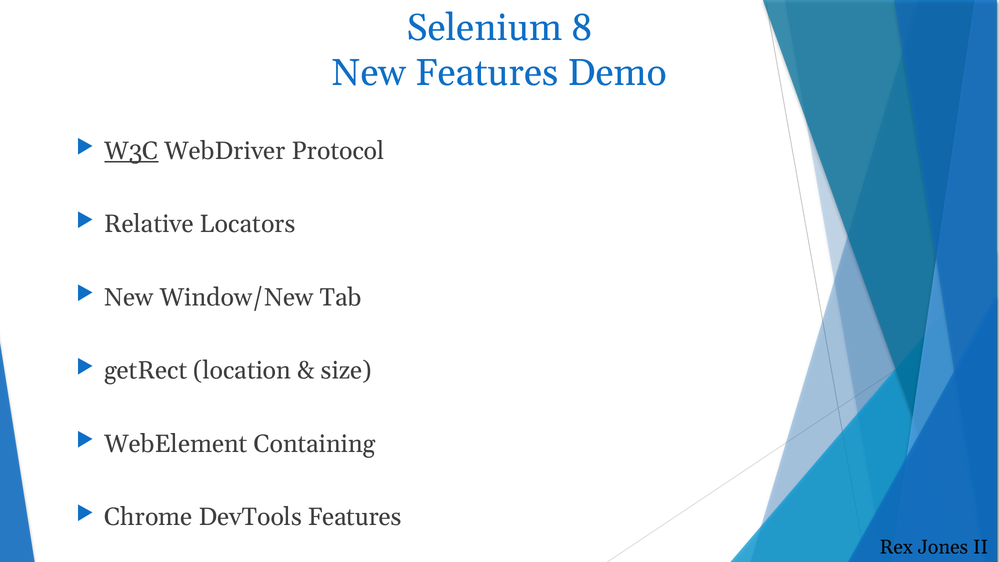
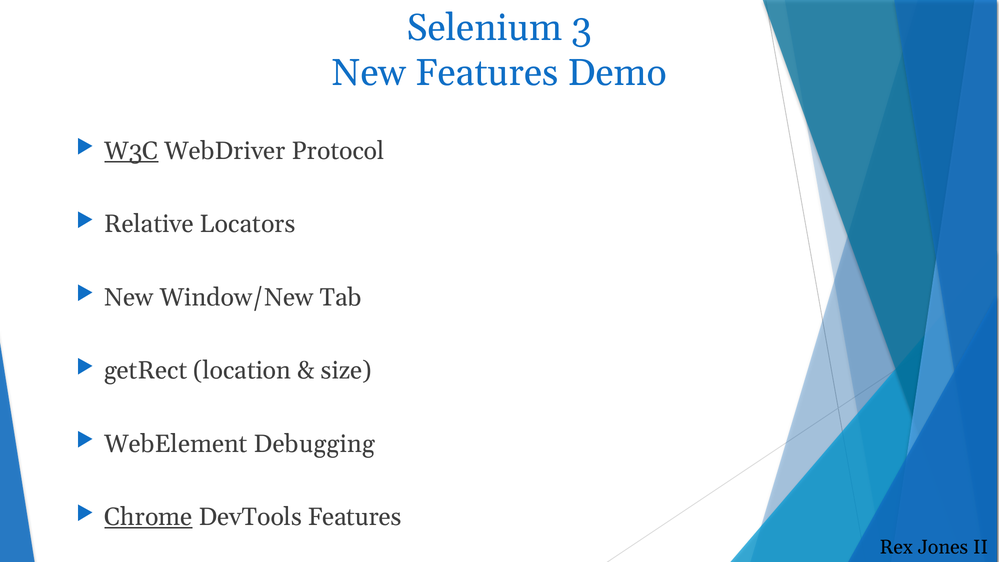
8: 8 -> 3
Containing: Containing -> Debugging
Chrome underline: none -> present
